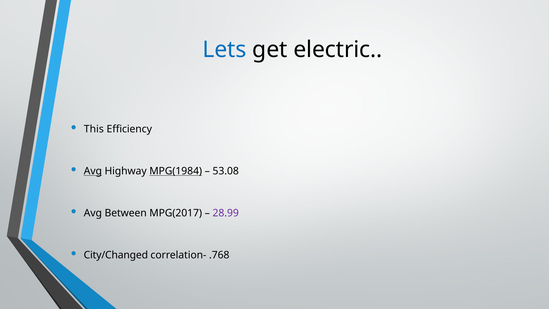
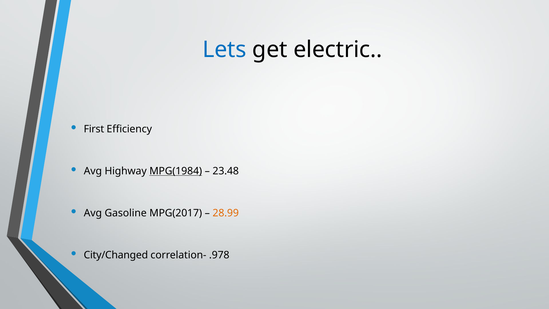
This: This -> First
Avg at (93, 171) underline: present -> none
53.08: 53.08 -> 23.48
Between: Between -> Gasoline
28.99 colour: purple -> orange
.768: .768 -> .978
